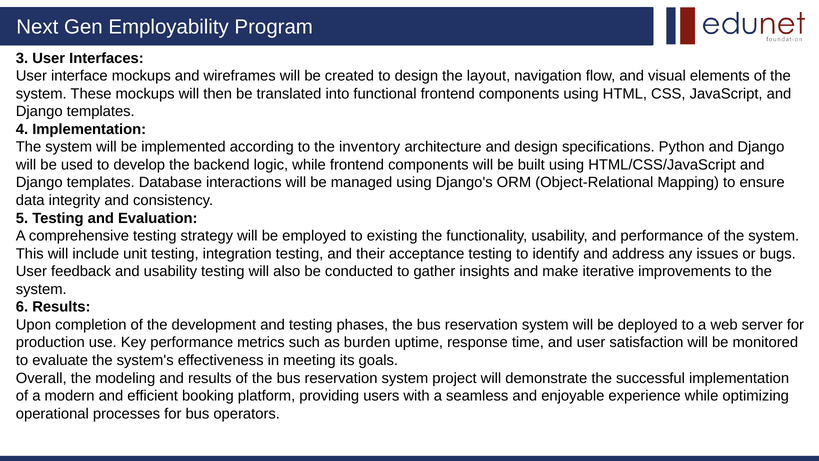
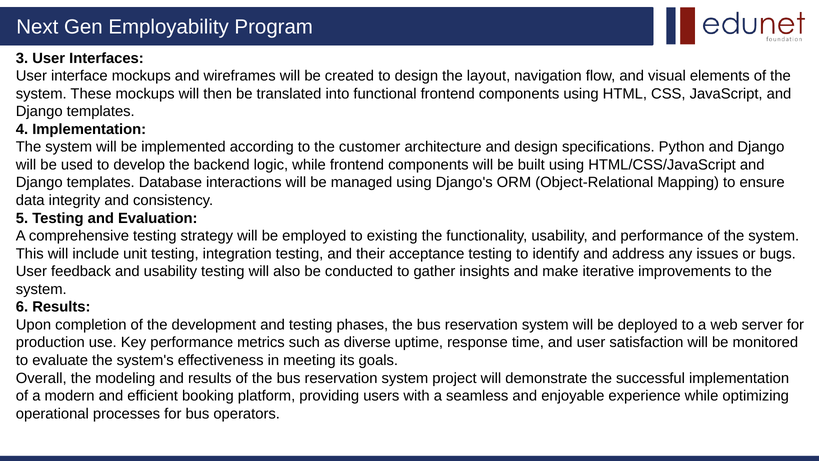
inventory: inventory -> customer
burden: burden -> diverse
